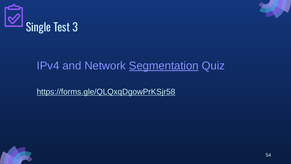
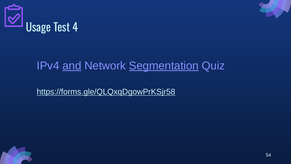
Single: Single -> Usage
3: 3 -> 4
and underline: none -> present
